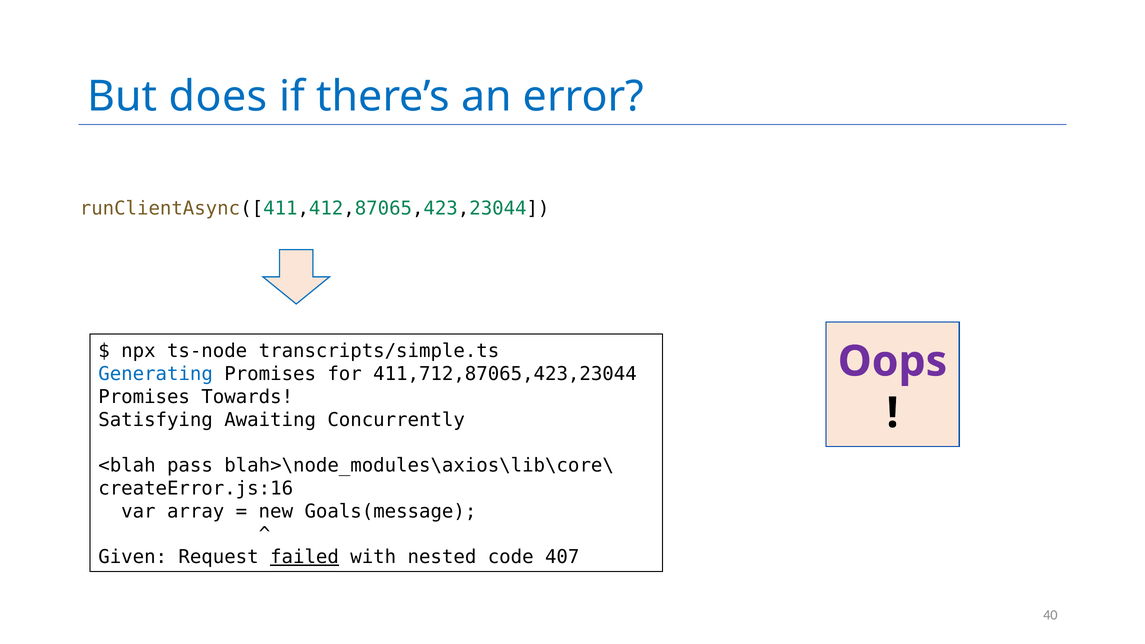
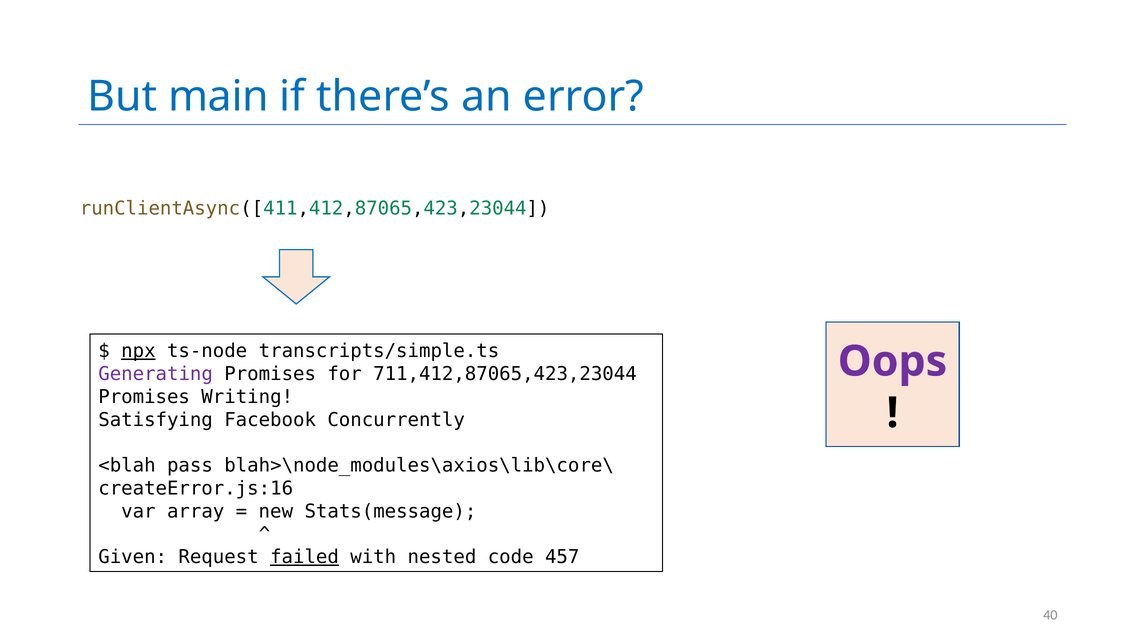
does: does -> main
npx underline: none -> present
Generating colour: blue -> purple
411,712,87065,423,23044: 411,712,87065,423,23044 -> 711,412,87065,423,23044
Towards: Towards -> Writing
Awaiting: Awaiting -> Facebook
Goals(message: Goals(message -> Stats(message
407: 407 -> 457
